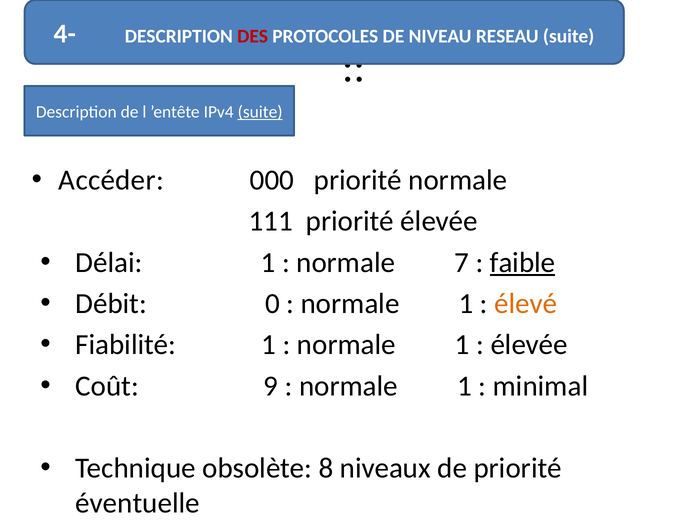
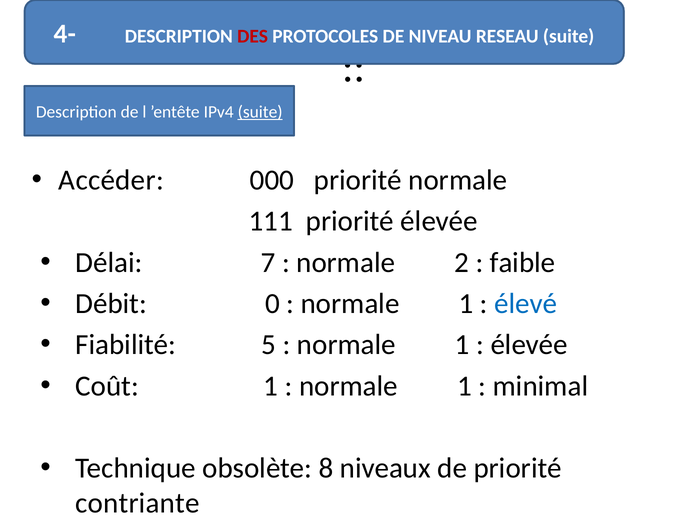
Délai 1: 1 -> 7
7: 7 -> 2
faible underline: present -> none
élevé colour: orange -> blue
Fiabilité 1: 1 -> 5
Coût 9: 9 -> 1
éventuelle: éventuelle -> contriante
